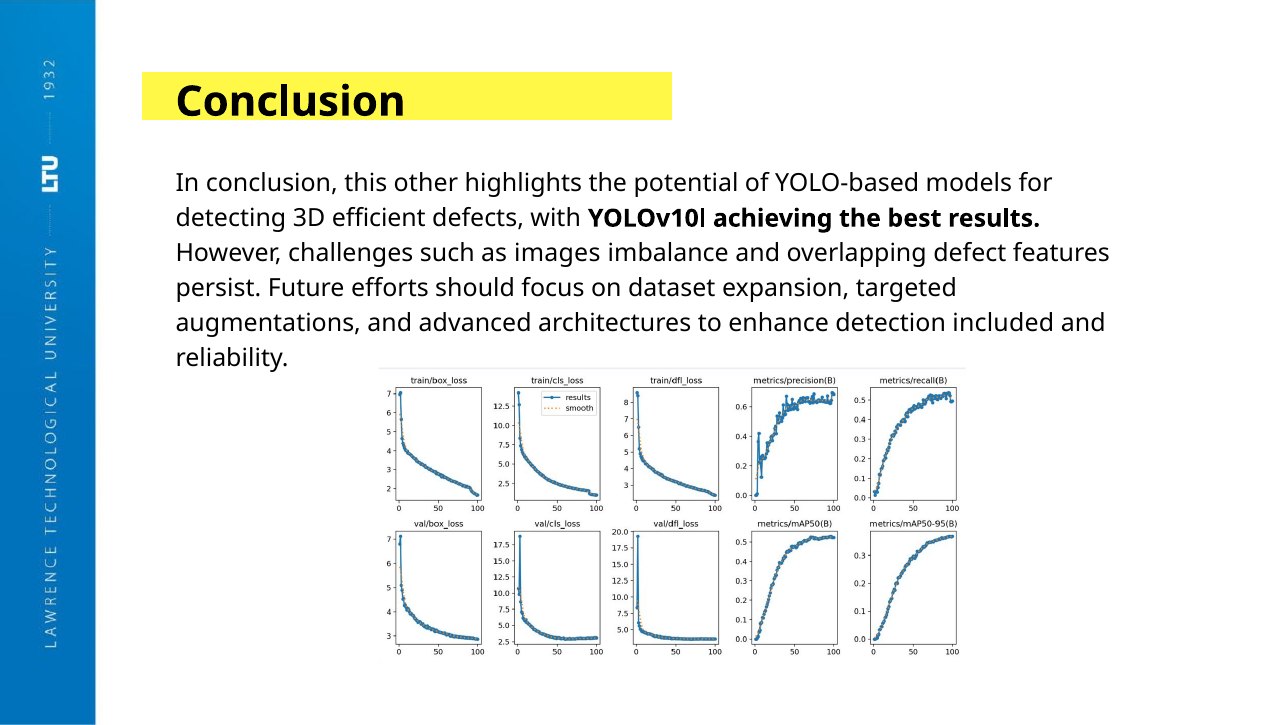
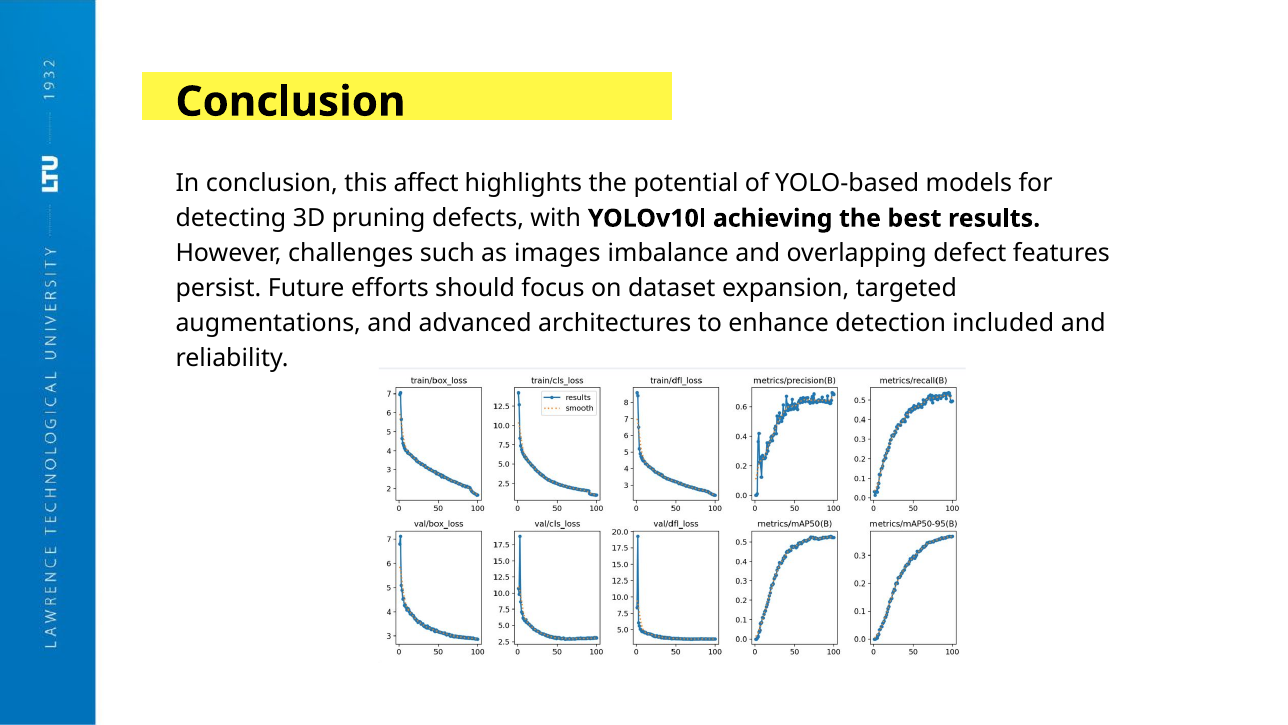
other: other -> affect
efficient: efficient -> pruning
